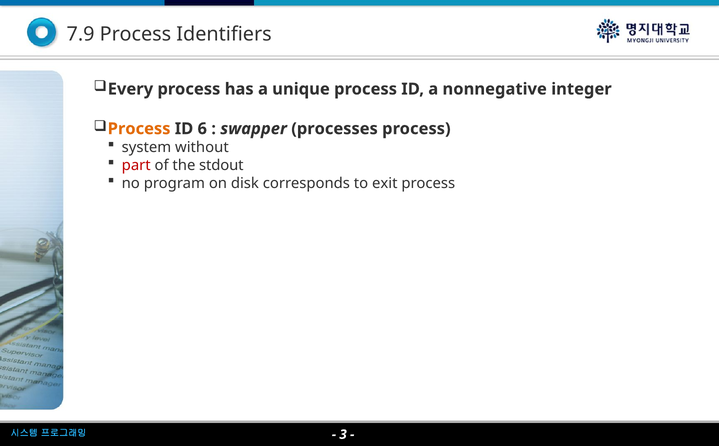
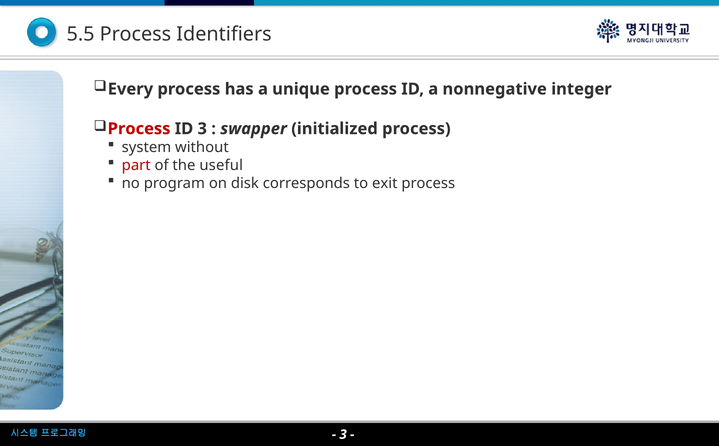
7.9: 7.9 -> 5.5
Process at (139, 129) colour: orange -> red
ID 6: 6 -> 3
processes: processes -> initialized
stdout: stdout -> useful
